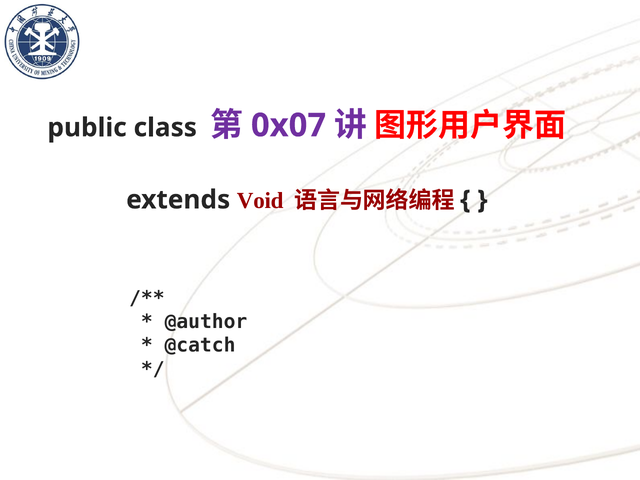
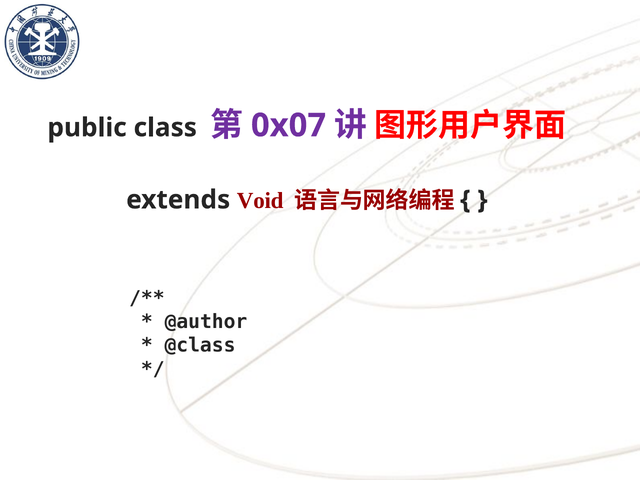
@catch: @catch -> @class
